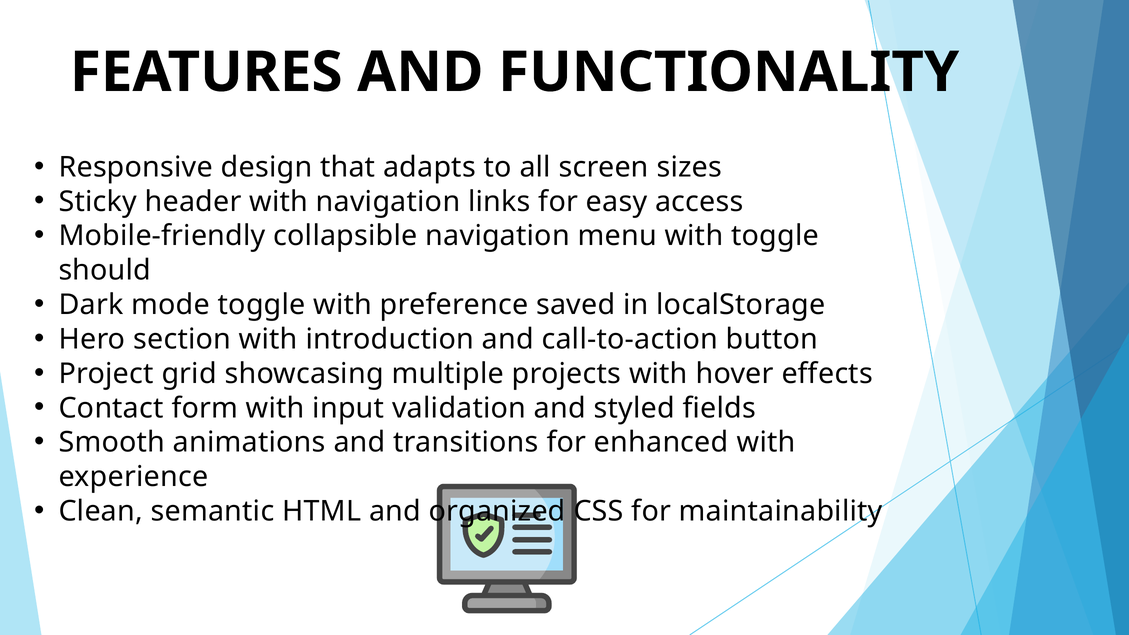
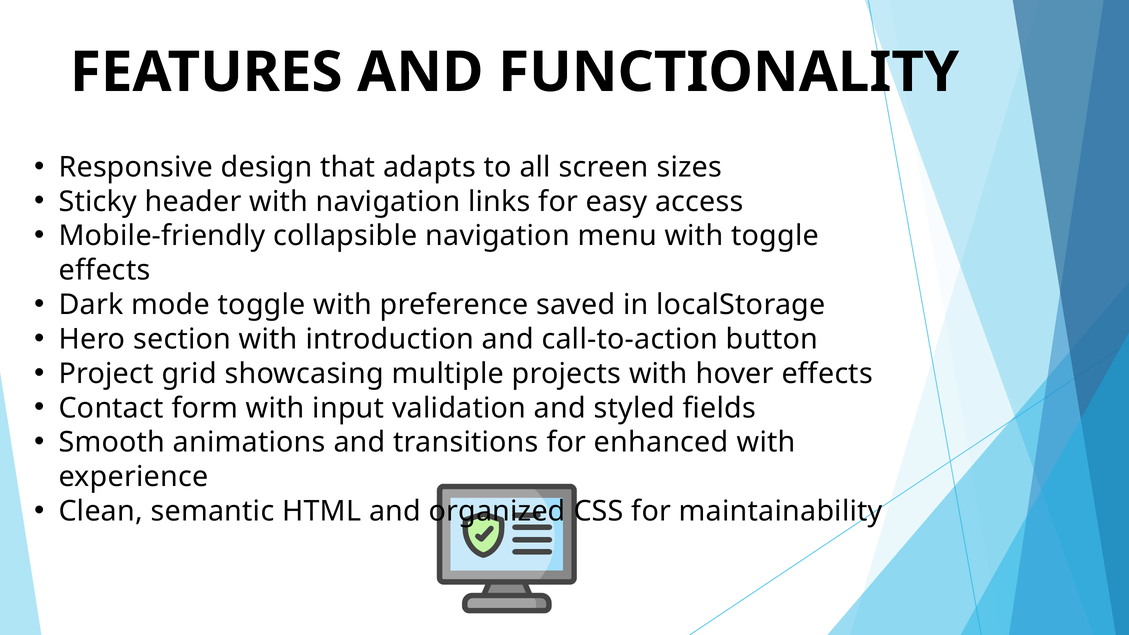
should at (105, 270): should -> effects
